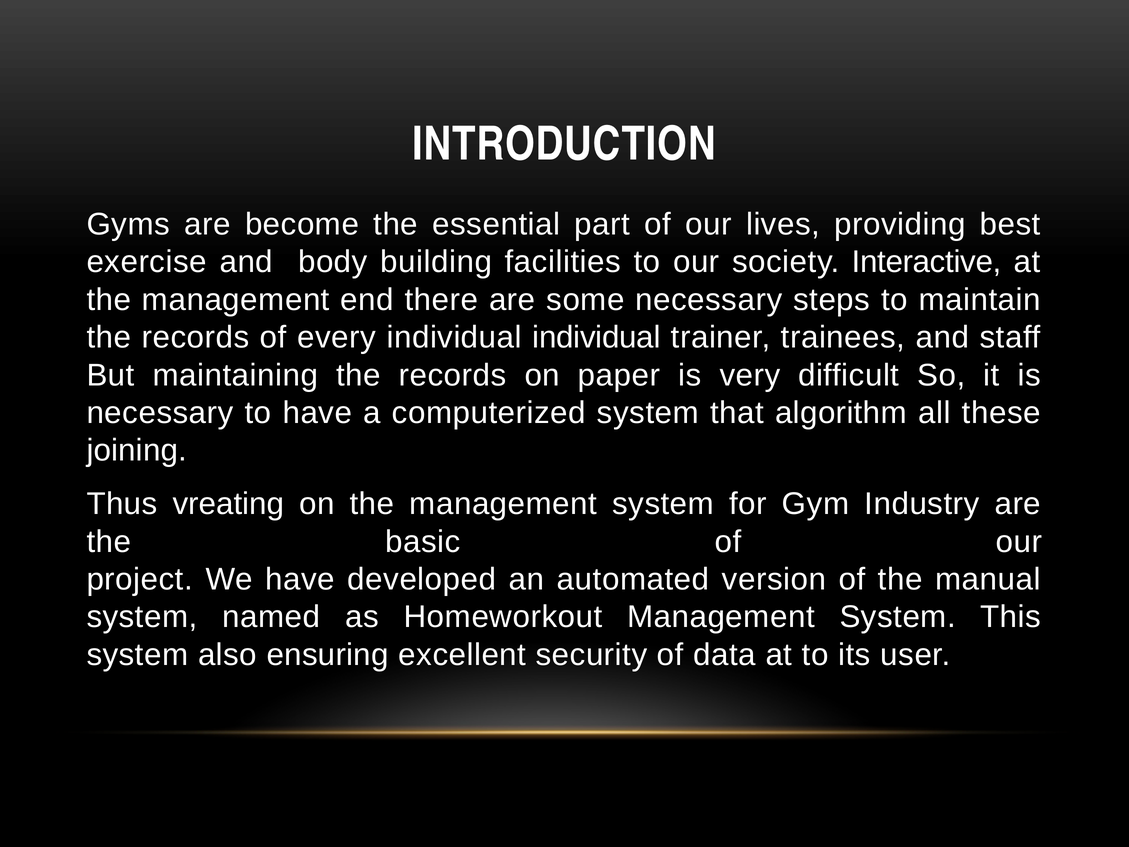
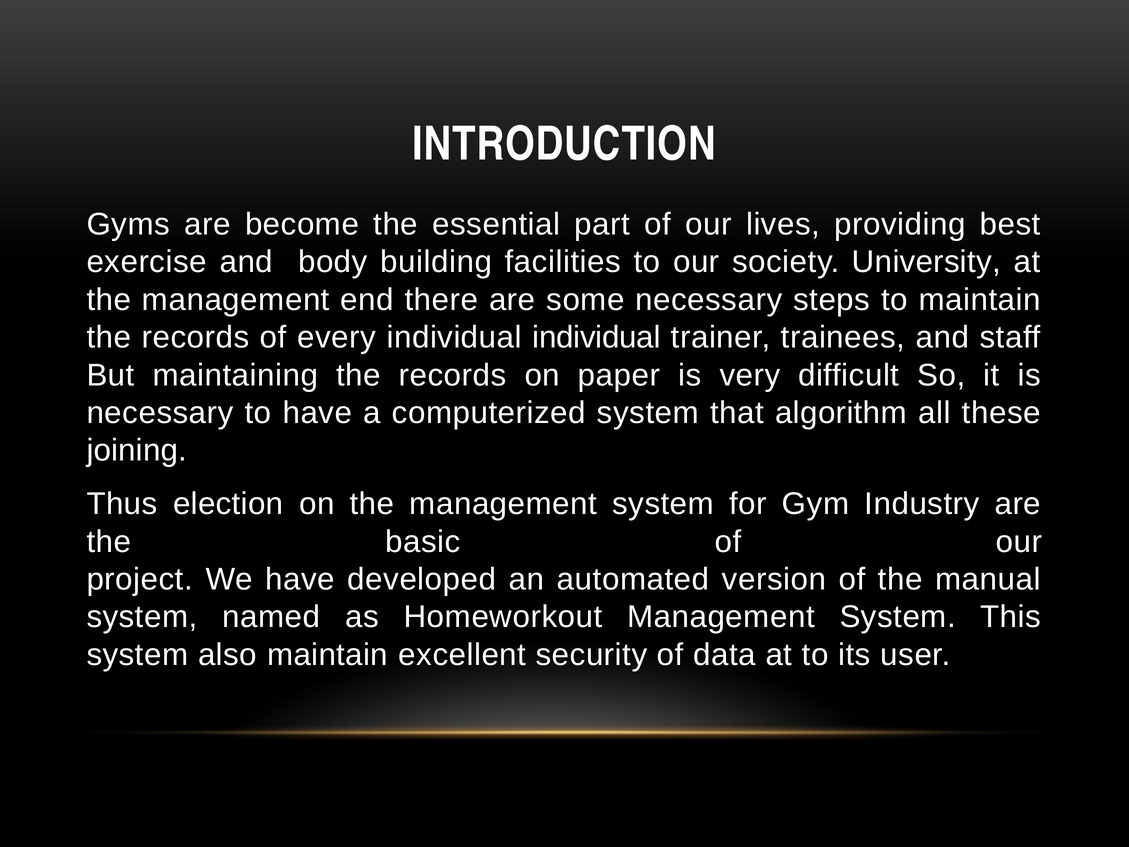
Interactive: Interactive -> University
vreating: vreating -> election
also ensuring: ensuring -> maintain
